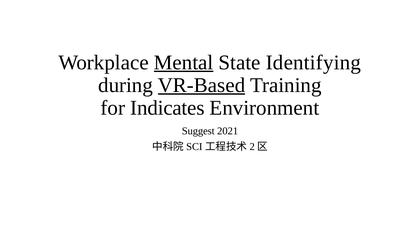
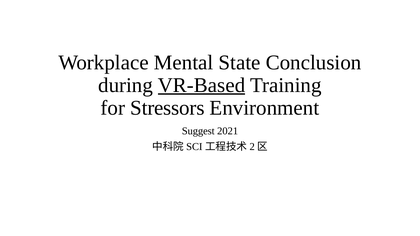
Mental underline: present -> none
Identifying: Identifying -> Conclusion
Indicates: Indicates -> Stressors
